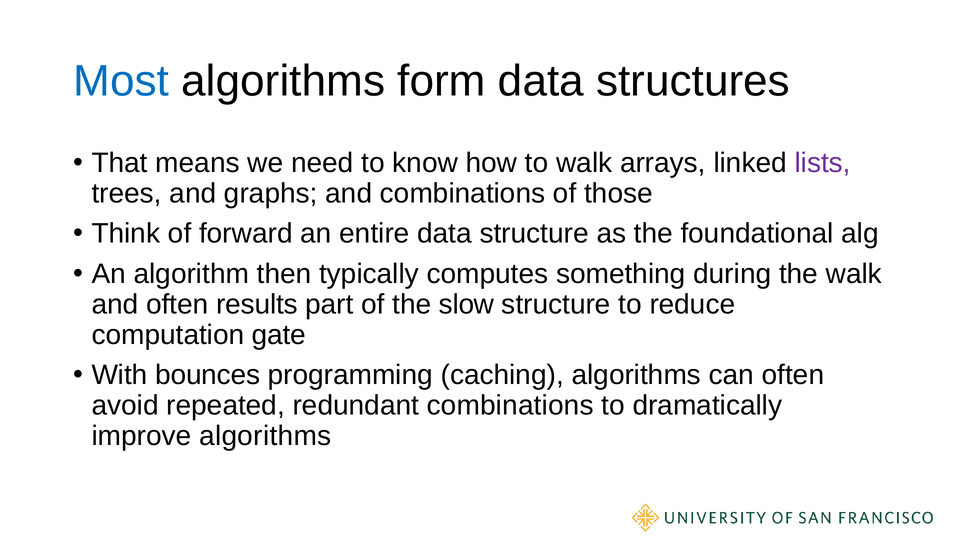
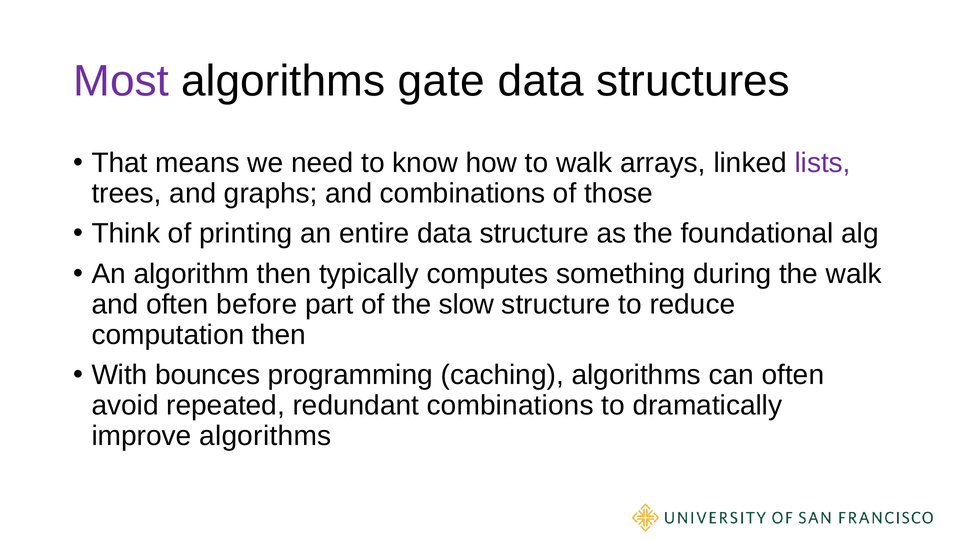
Most colour: blue -> purple
form: form -> gate
forward: forward -> printing
results: results -> before
computation gate: gate -> then
